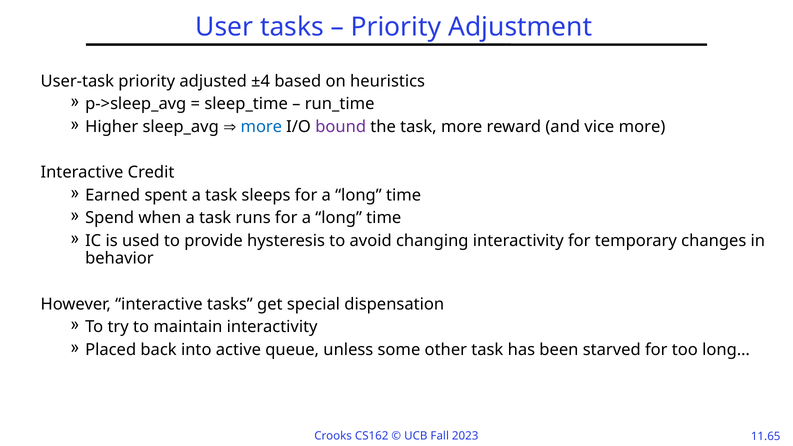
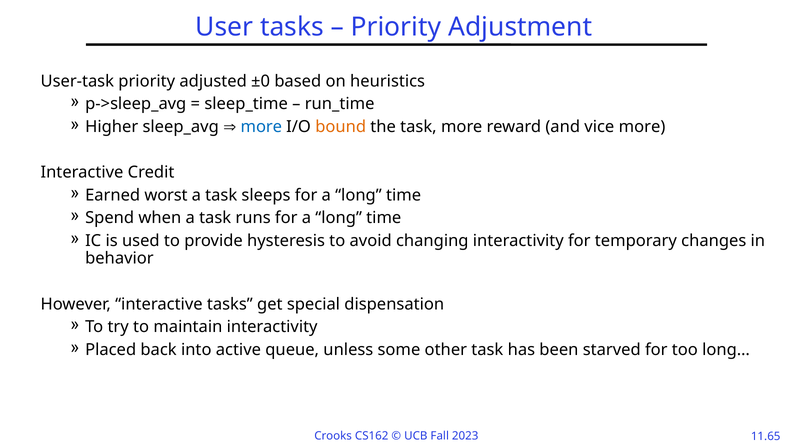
±4: ±4 -> ±0
bound colour: purple -> orange
spent: spent -> worst
